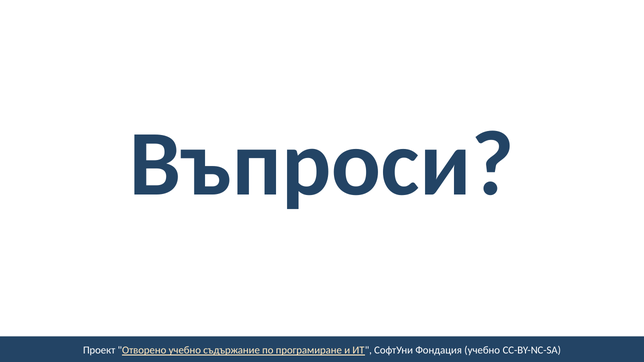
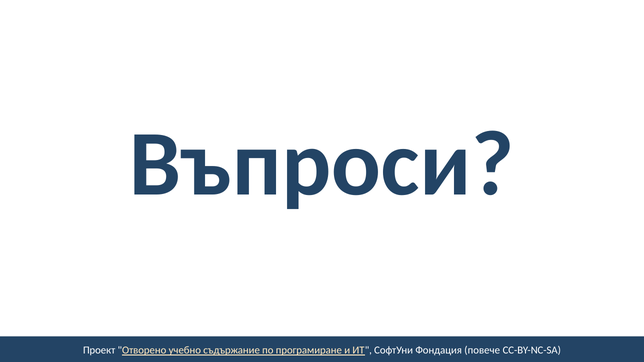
Фондация учебно: учебно -> повече
